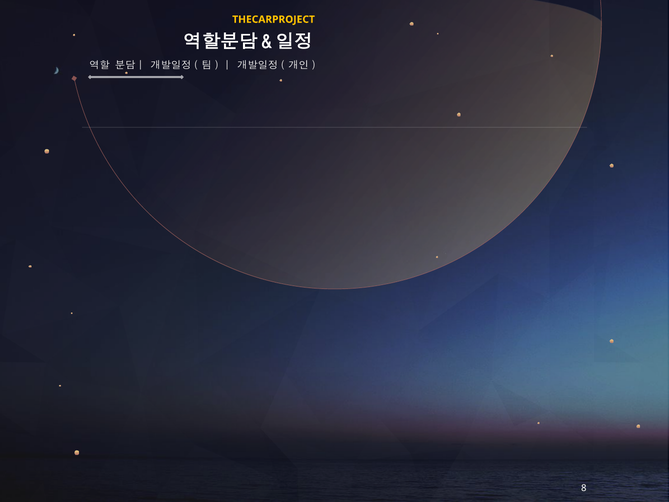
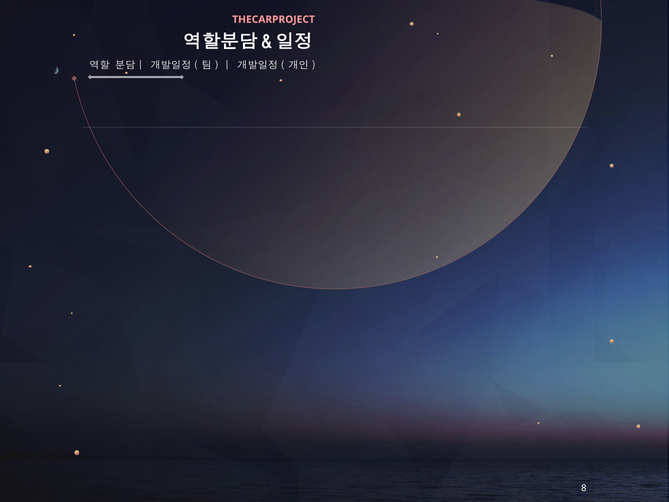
THECARPROJECT colour: yellow -> pink
